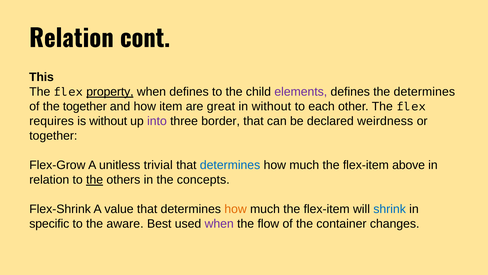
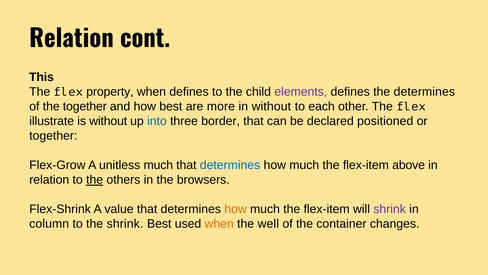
property underline: present -> none
how item: item -> best
great: great -> more
requires: requires -> illustrate
into colour: purple -> blue
weirdness: weirdness -> positioned
unitless trivial: trivial -> much
concepts: concepts -> browsers
shrink at (390, 209) colour: blue -> purple
specific: specific -> column
the aware: aware -> shrink
when at (219, 224) colour: purple -> orange
flow: flow -> well
